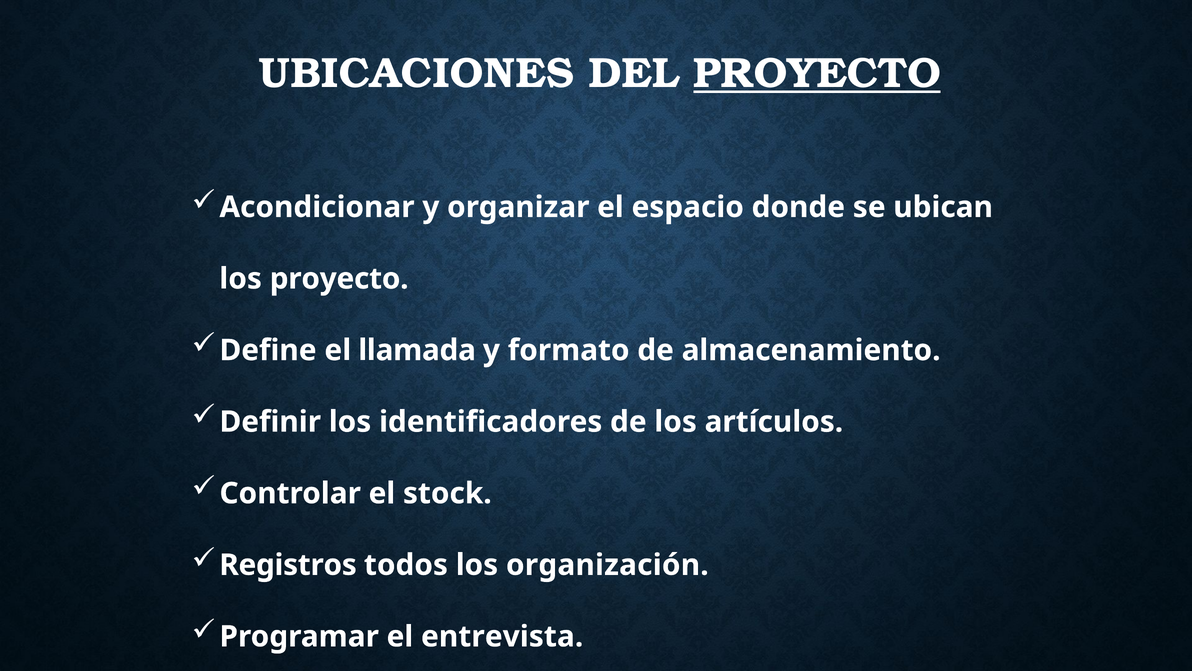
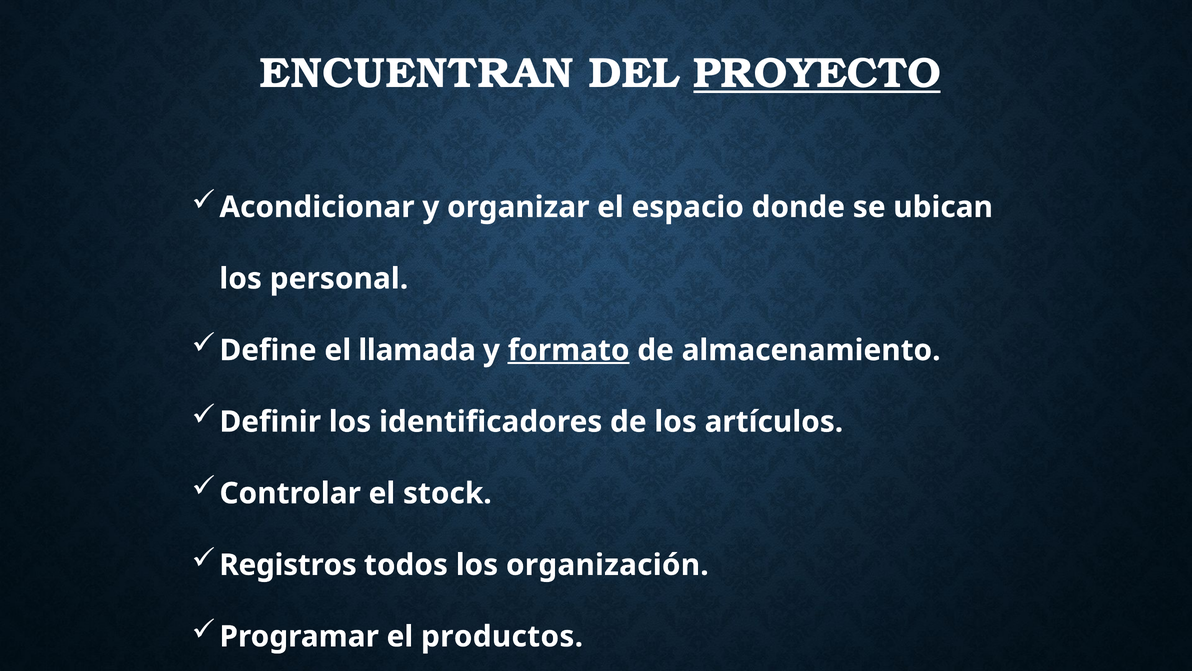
UBICACIONES: UBICACIONES -> ENCUENTRAN
los proyecto: proyecto -> personal
formato underline: none -> present
entrevista: entrevista -> productos
